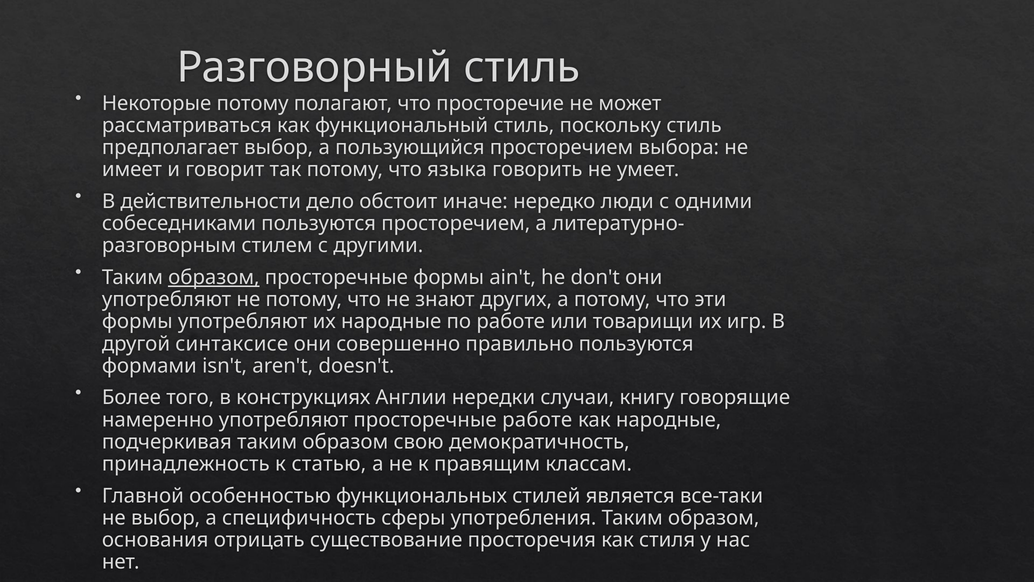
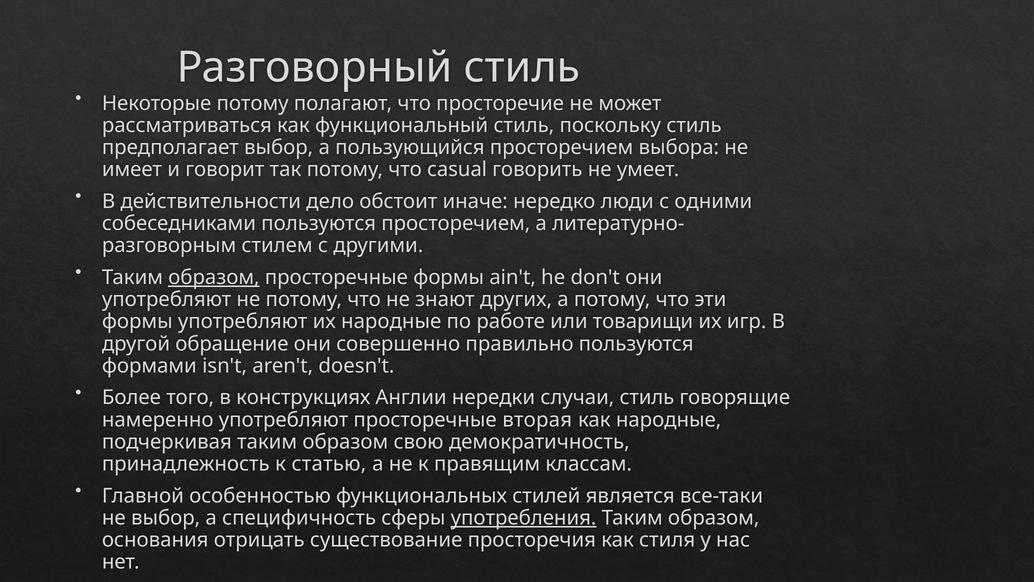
языка: языка -> casual
синтаксисе: синтаксисе -> обращение
случаи книгу: книгу -> стиль
просторечные работе: работе -> вторая
употребления underline: none -> present
